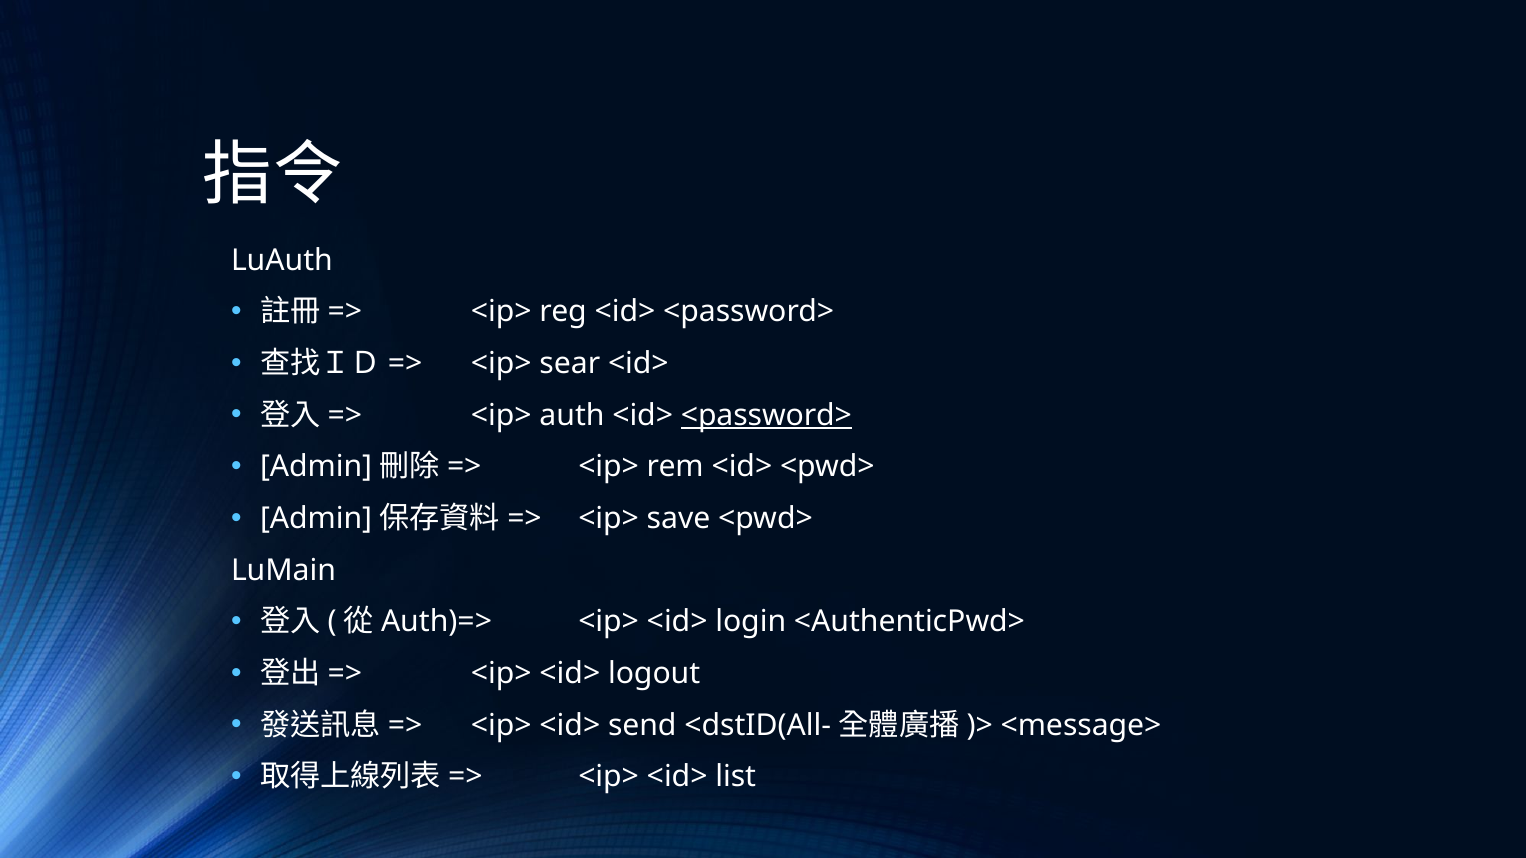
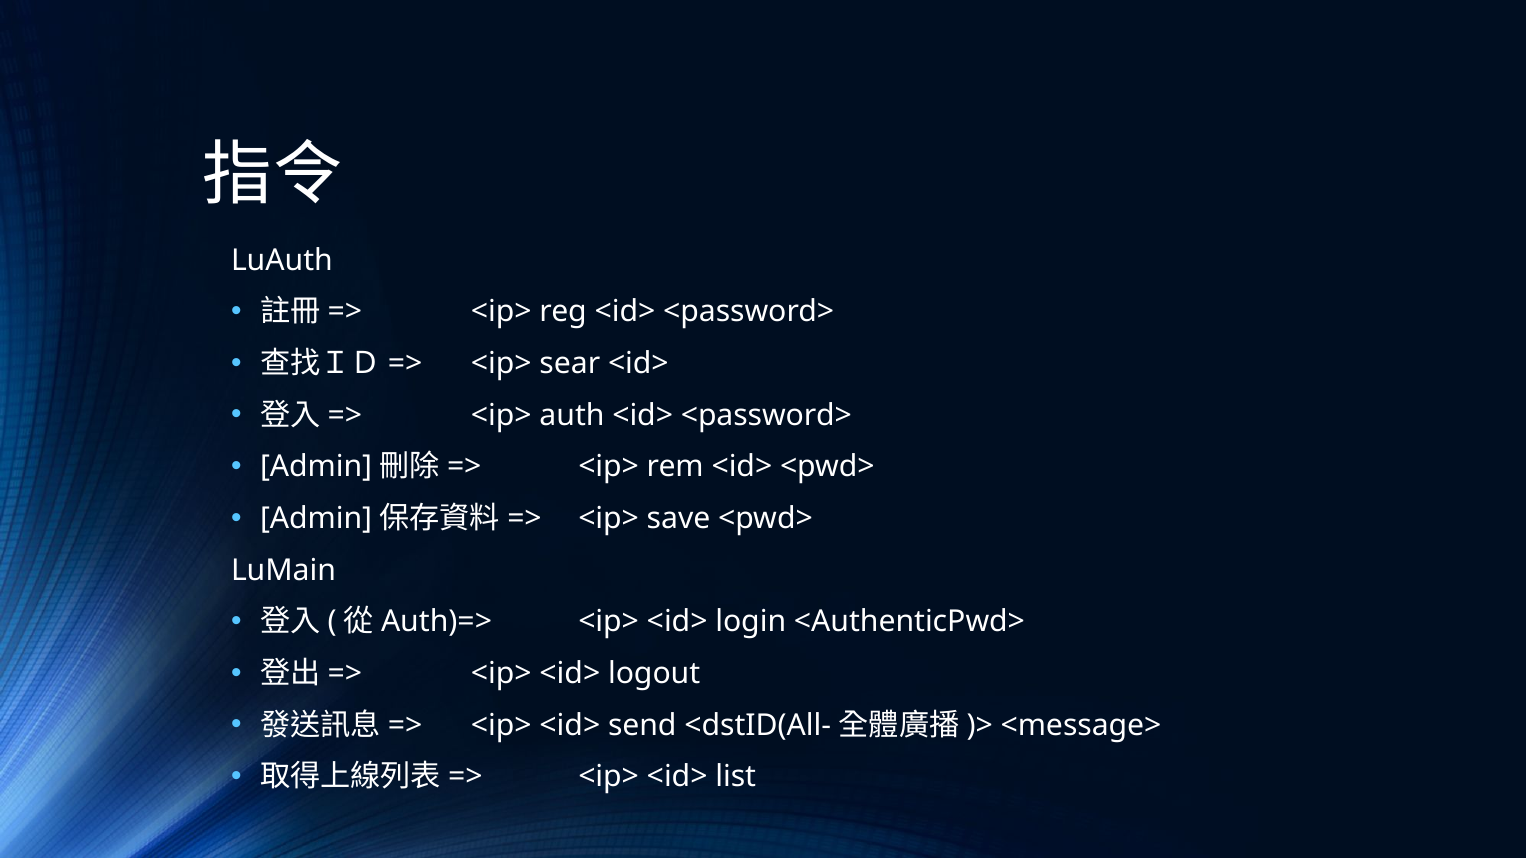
<password> at (766, 415) underline: present -> none
